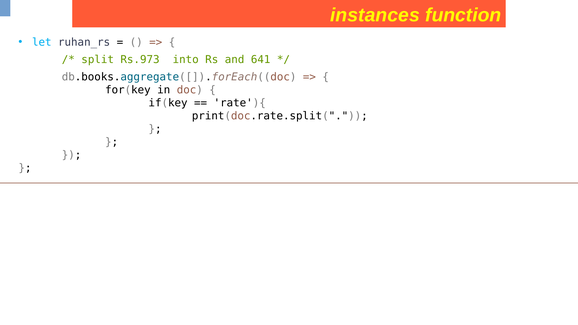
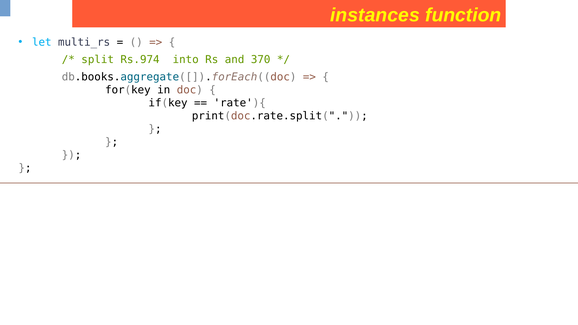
ruhan_rs: ruhan_rs -> multi_rs
Rs.973: Rs.973 -> Rs.974
641: 641 -> 370
